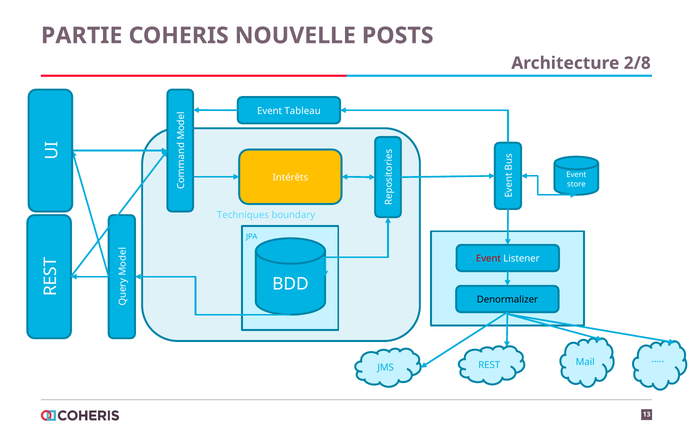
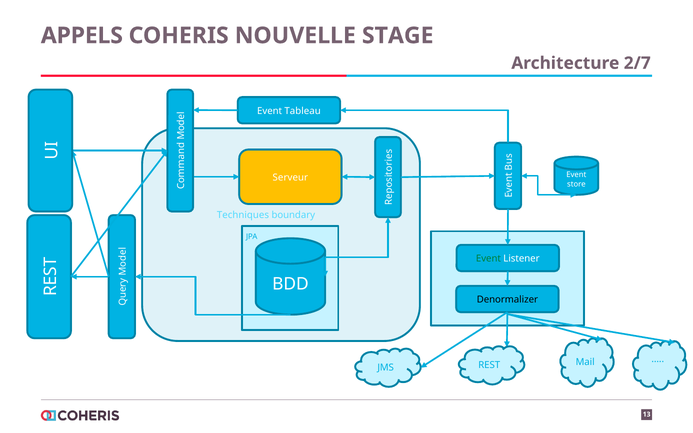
PARTIE: PARTIE -> APPELS
POSTS: POSTS -> STAGE
2/8: 2/8 -> 2/7
Intérêts: Intérêts -> Serveur
Event at (488, 259) colour: red -> green
